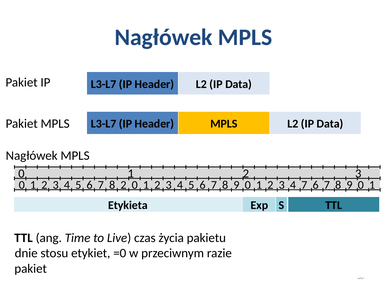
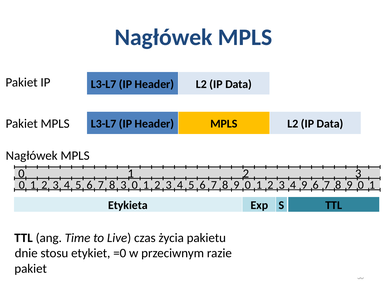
8 2: 2 -> 3
4 7: 7 -> 9
